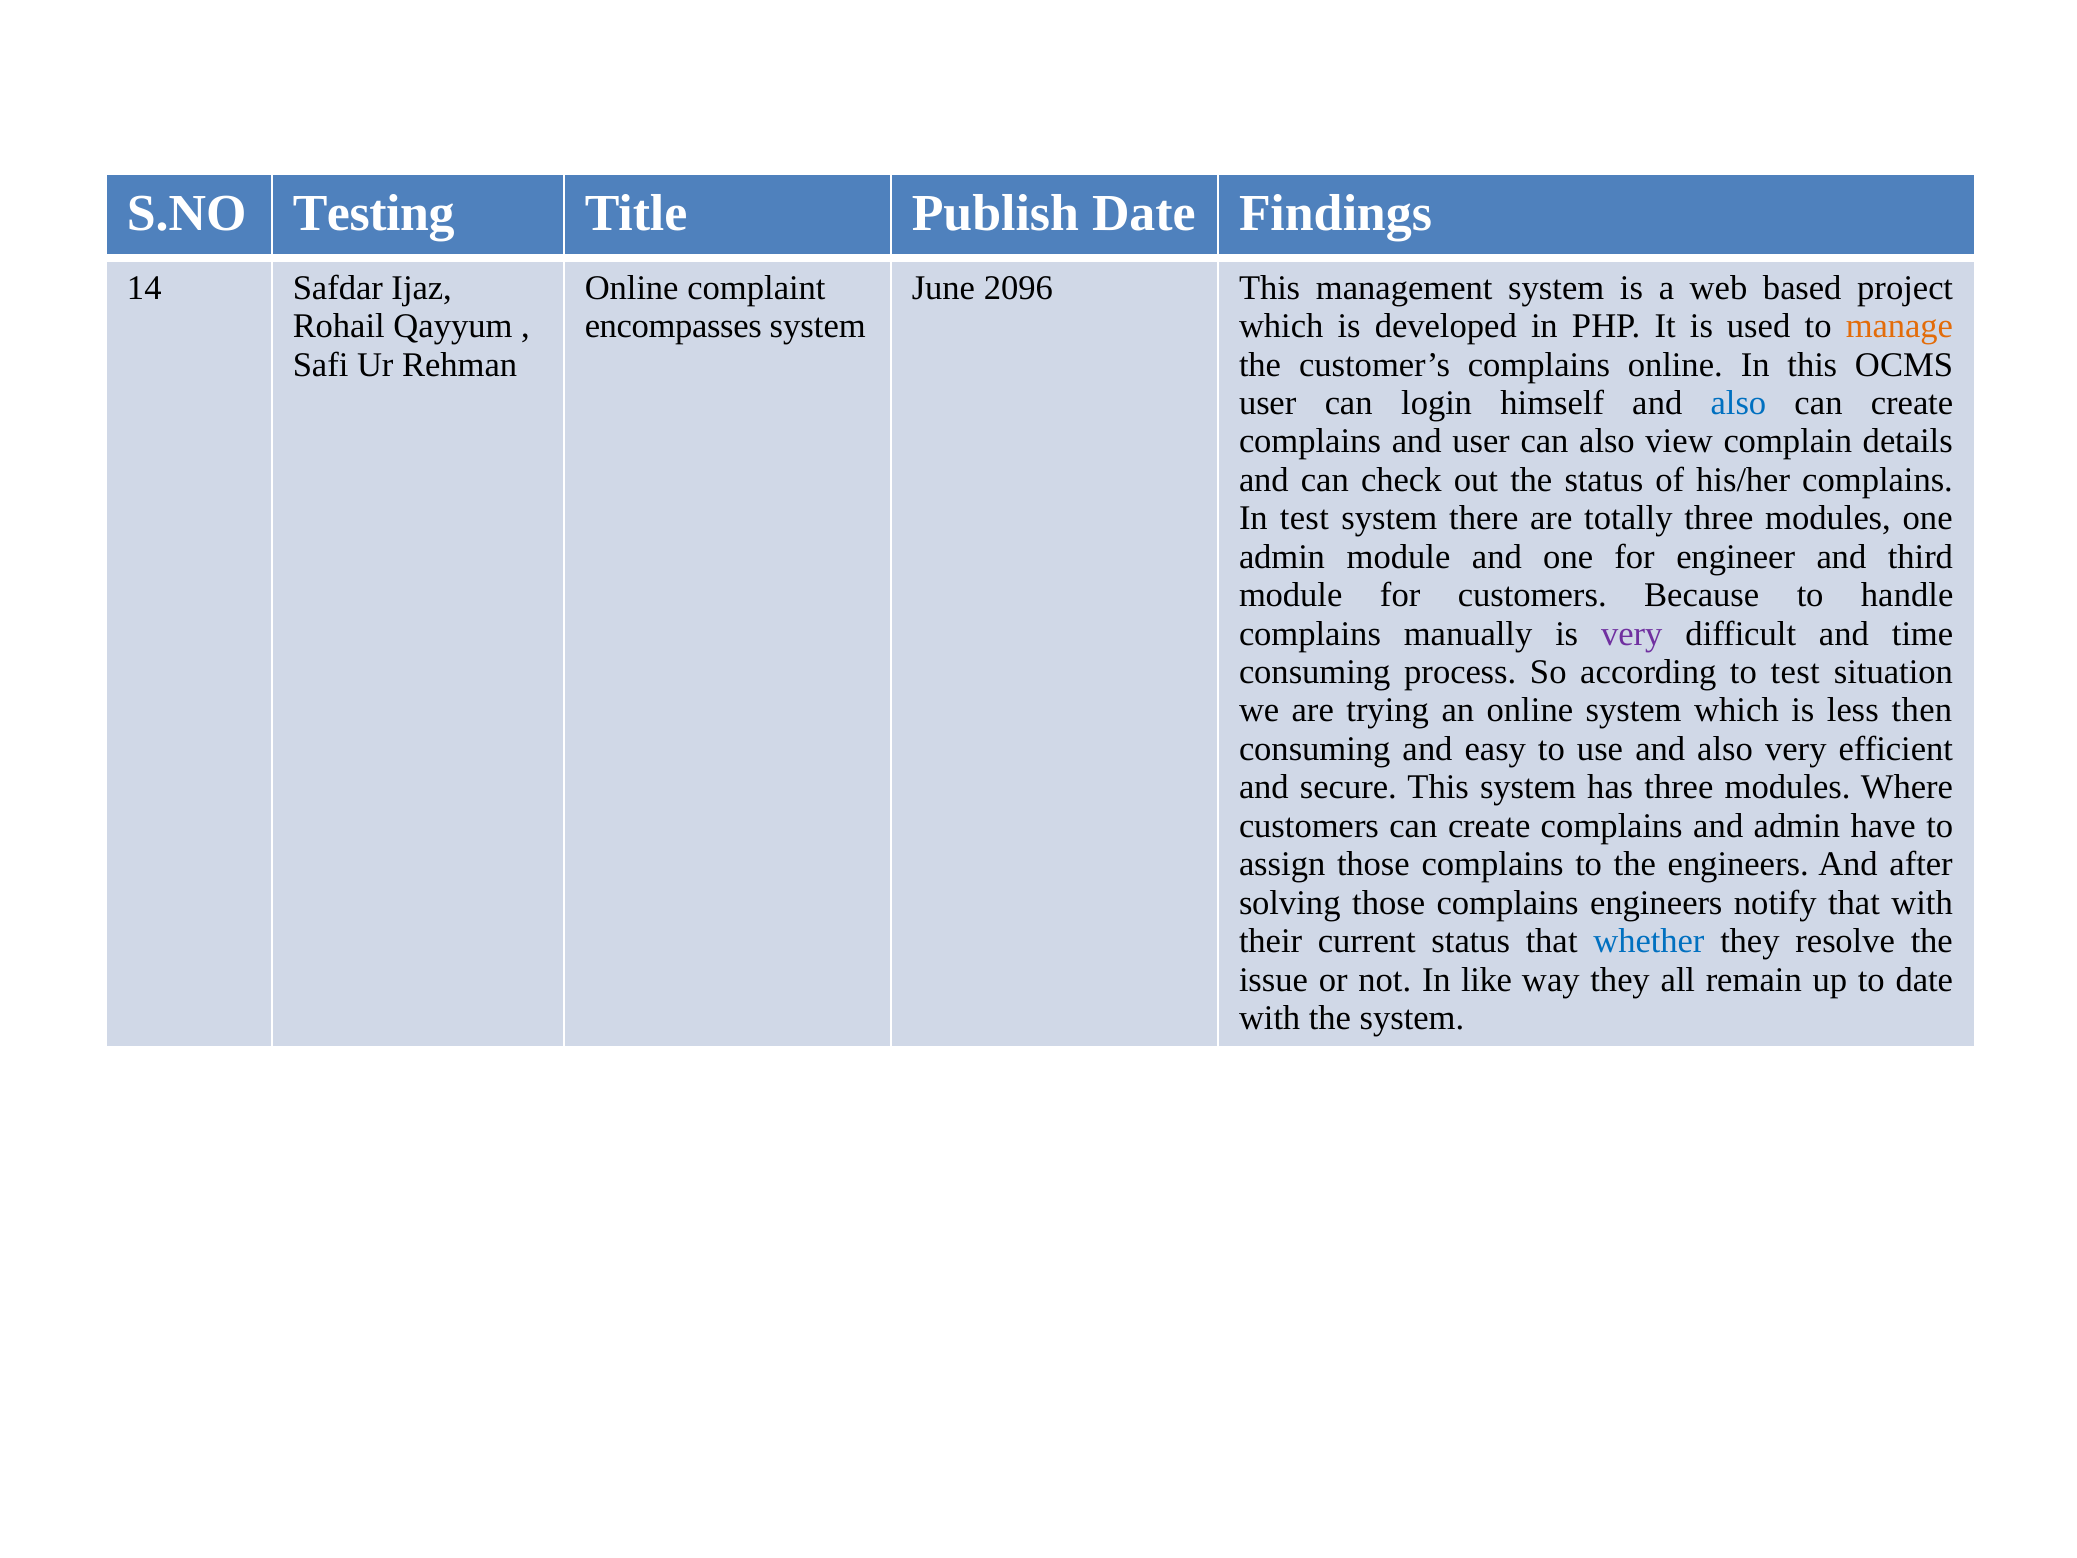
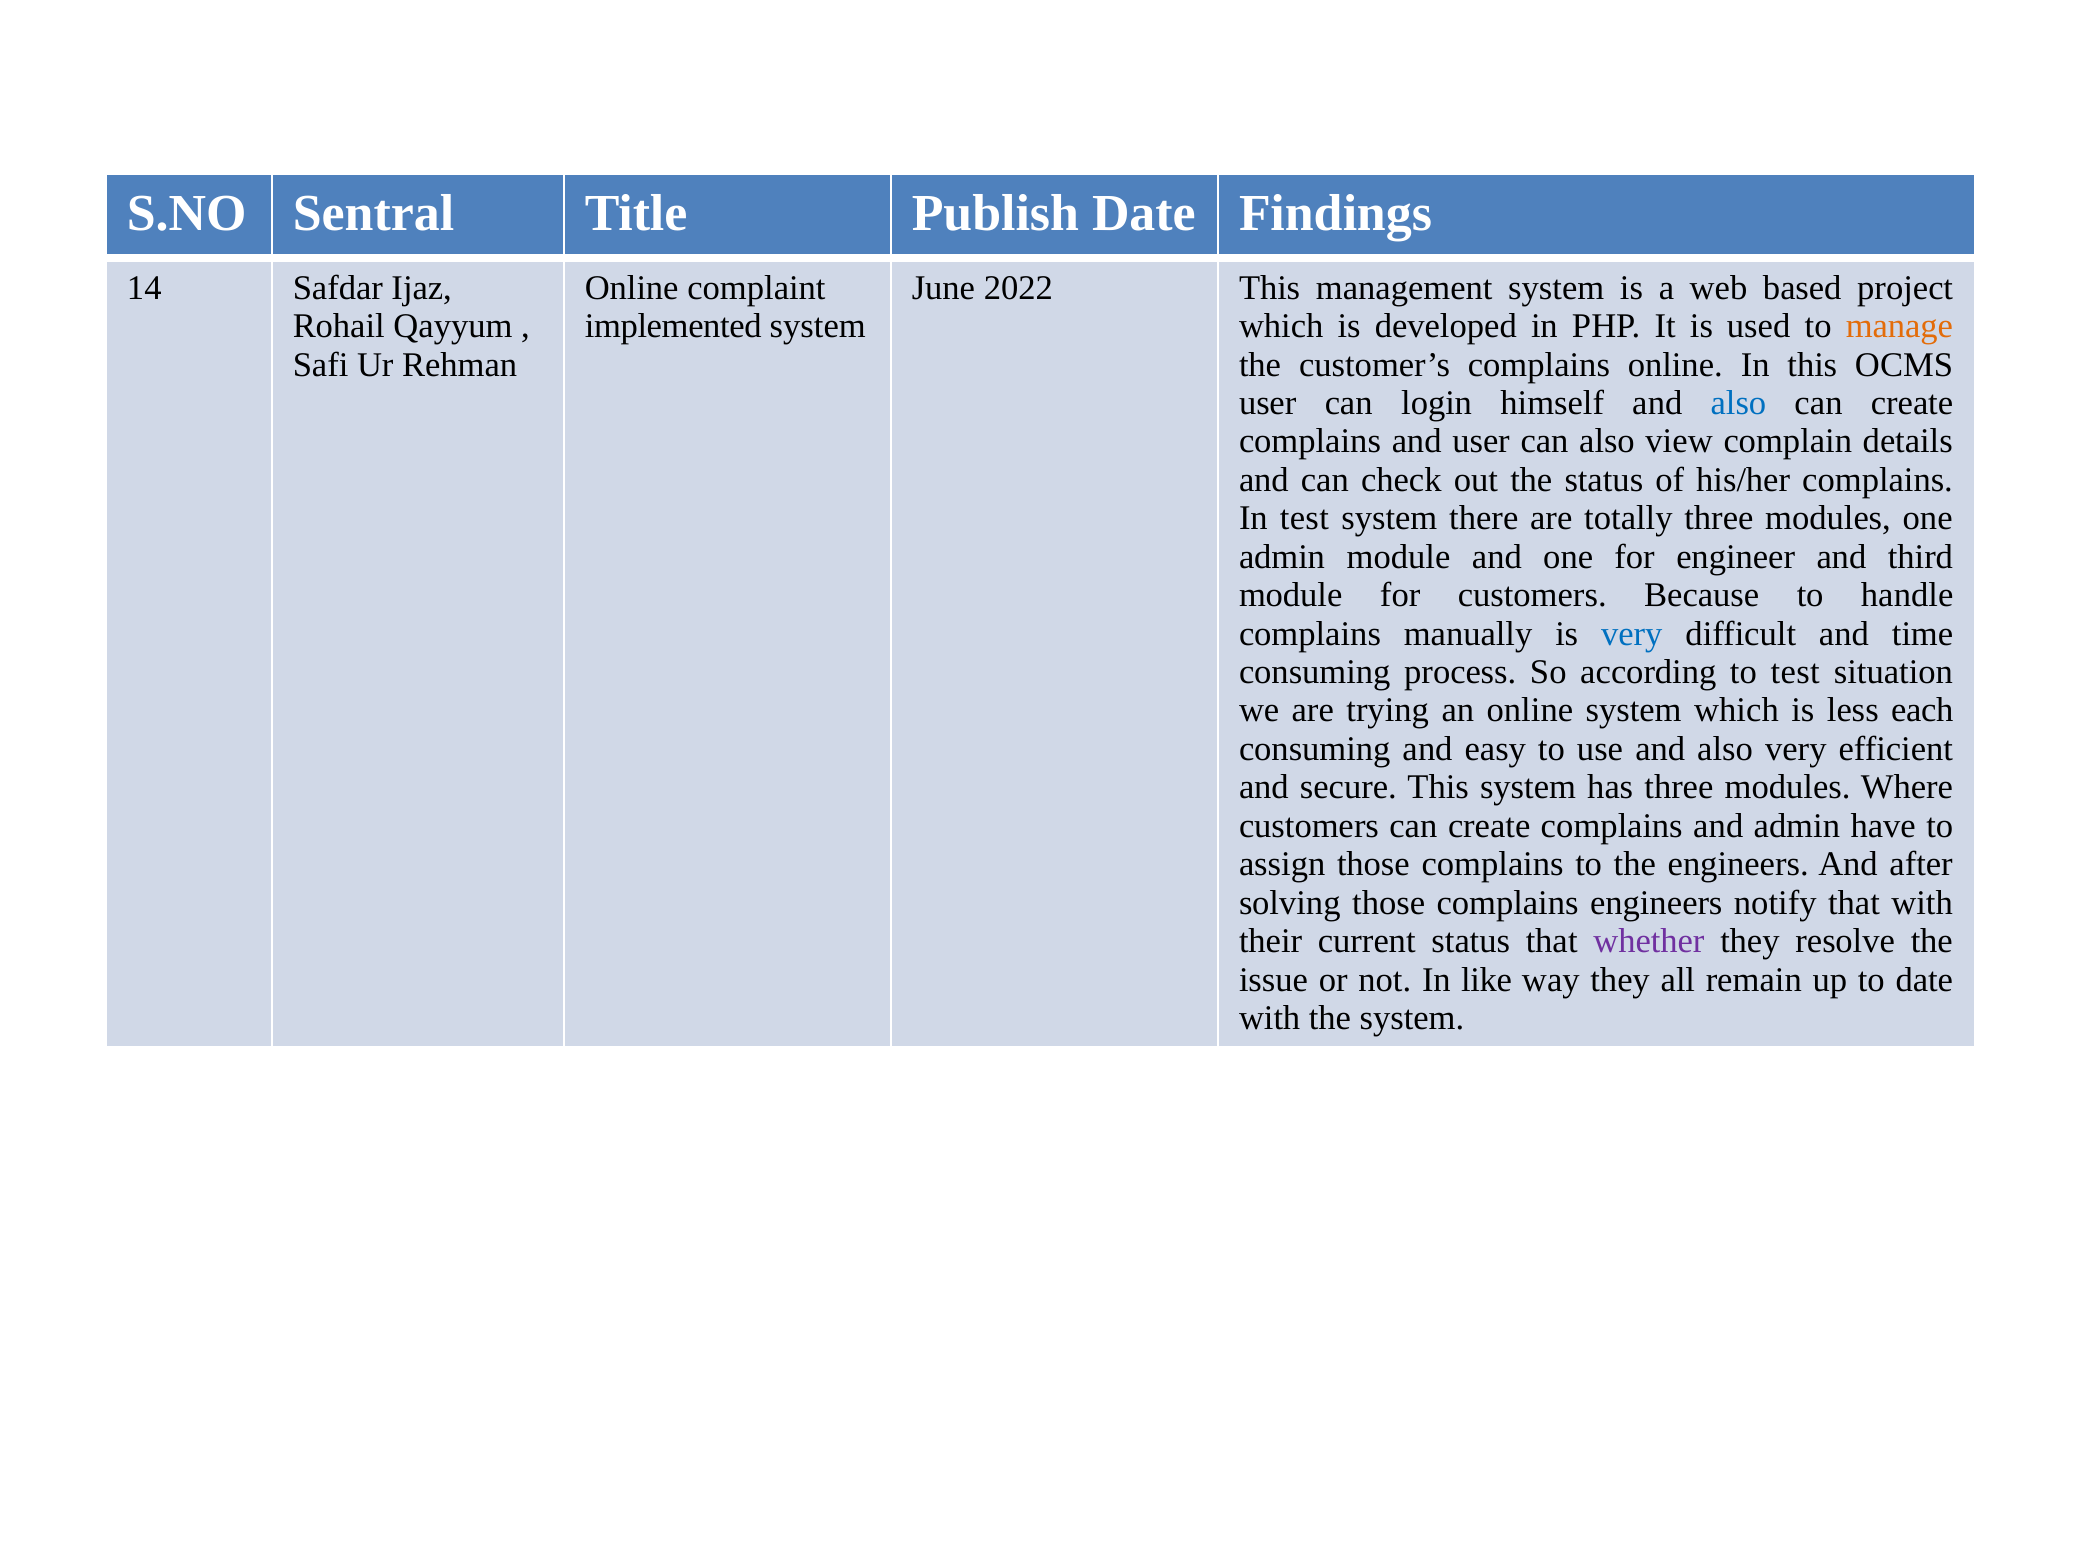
Testing: Testing -> Sentral
2096: 2096 -> 2022
encompasses: encompasses -> implemented
very at (1632, 634) colour: purple -> blue
then: then -> each
whether colour: blue -> purple
